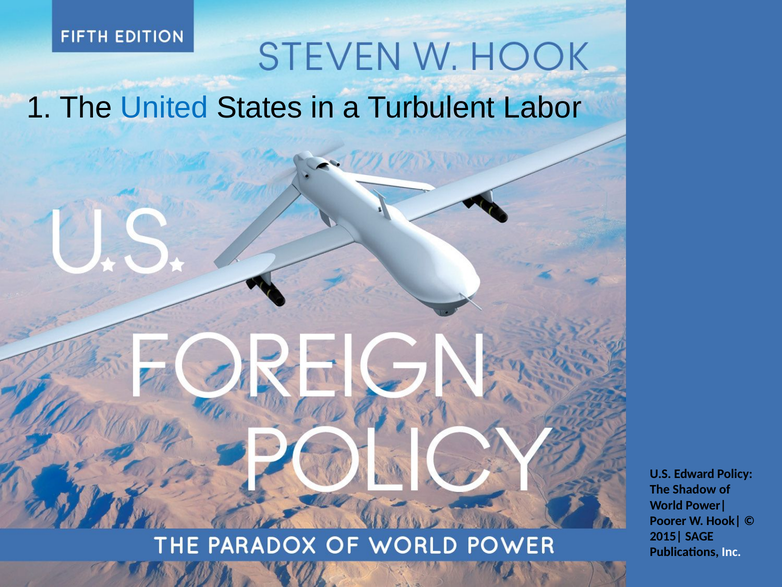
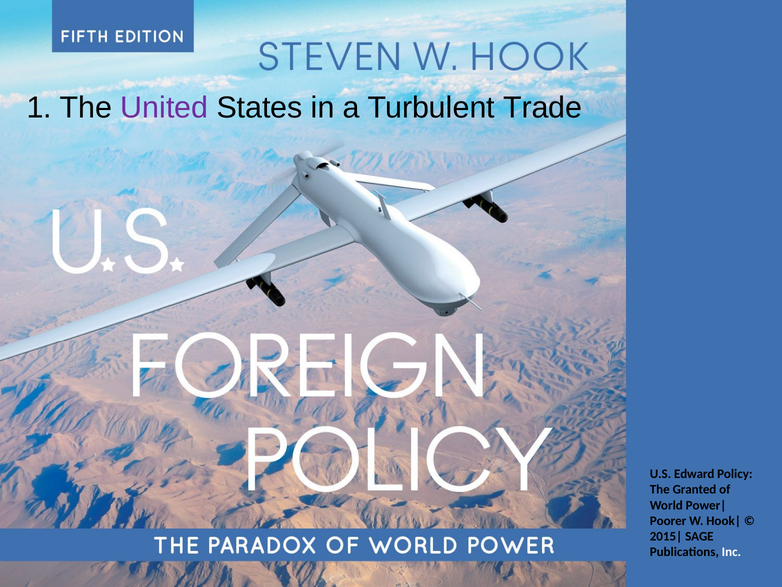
United colour: blue -> purple
Labor: Labor -> Trade
Shadow: Shadow -> Granted
